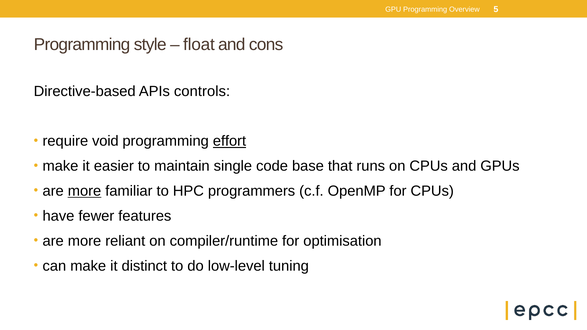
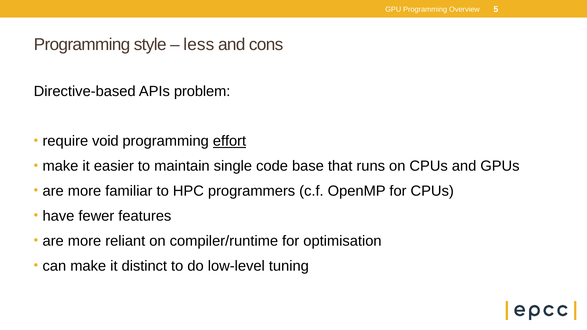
float: float -> less
controls: controls -> problem
more at (85, 191) underline: present -> none
